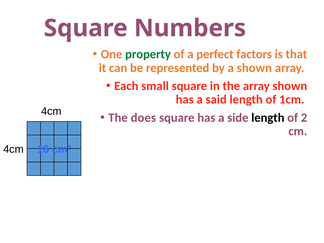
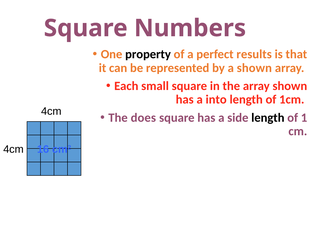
property colour: green -> black
factors: factors -> results
said: said -> into
2: 2 -> 1
